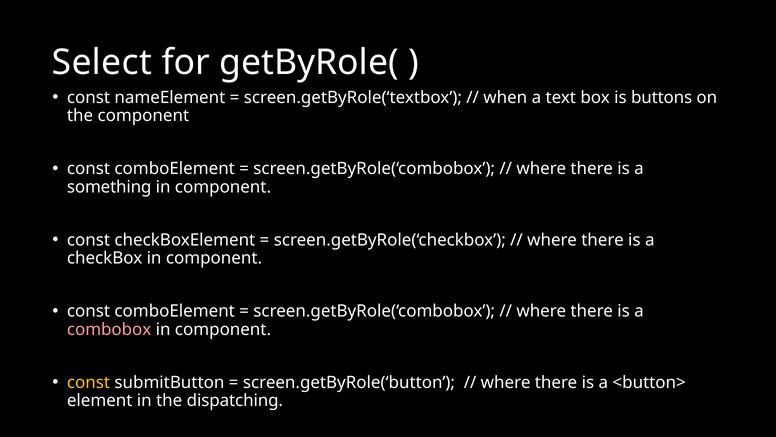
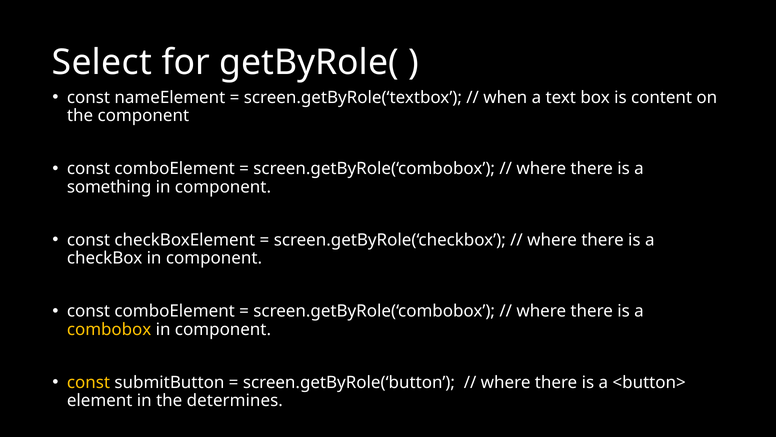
buttons: buttons -> content
combobox colour: pink -> yellow
dispatching: dispatching -> determines
